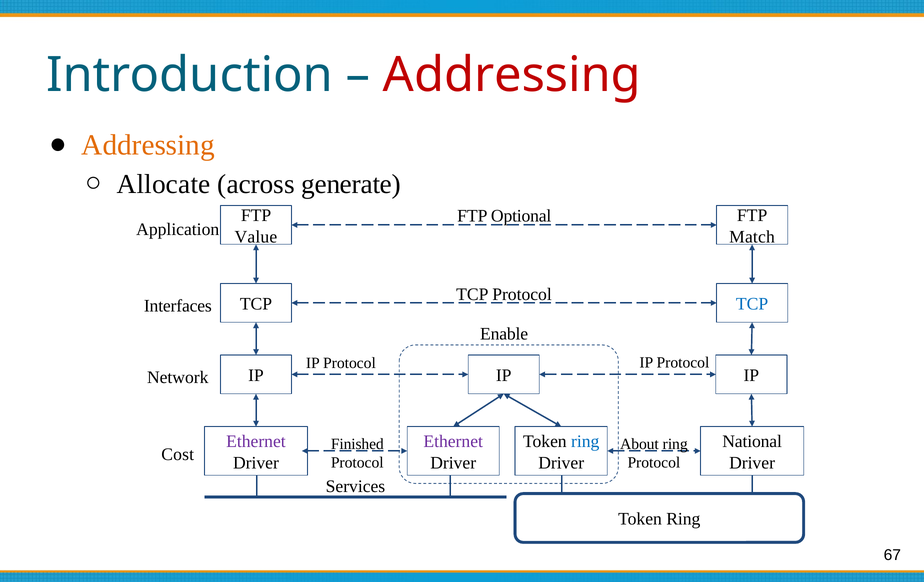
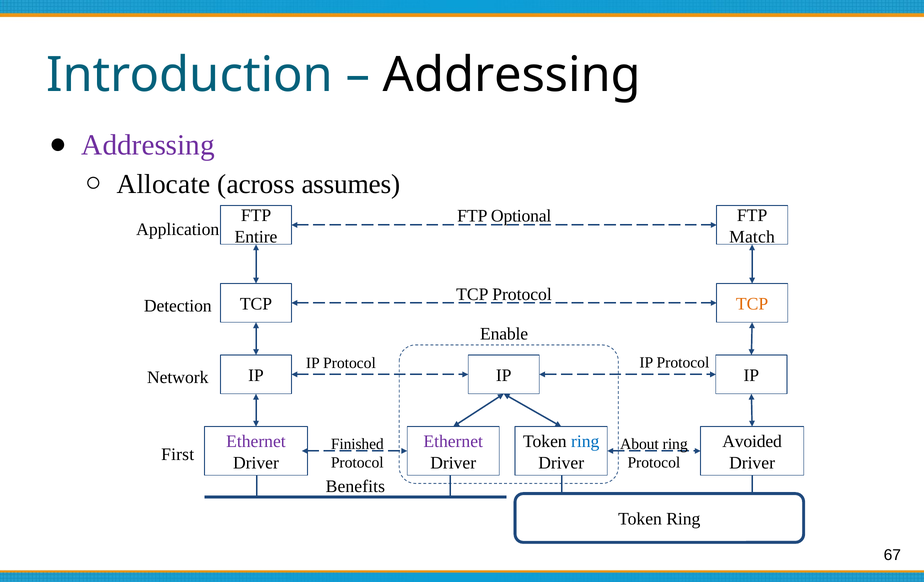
Addressing at (512, 75) colour: red -> black
Addressing at (148, 145) colour: orange -> purple
generate: generate -> assumes
Value: Value -> Entire
TCP at (752, 304) colour: blue -> orange
Interfaces: Interfaces -> Detection
National: National -> Avoided
Cost: Cost -> First
Services: Services -> Benefits
